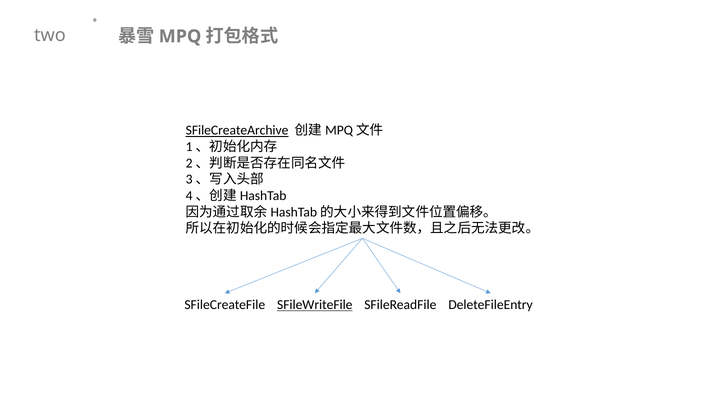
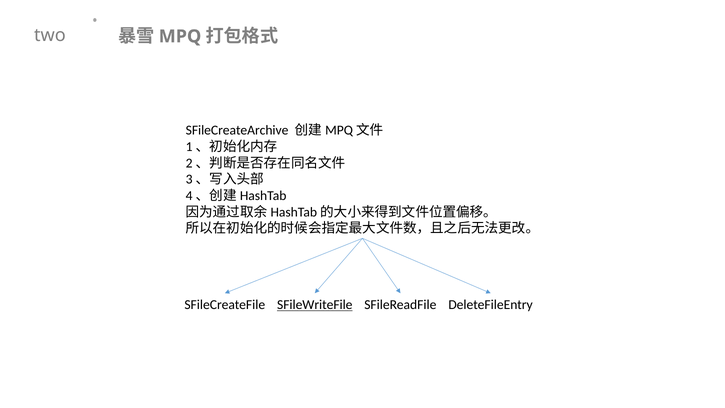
SFileCreateArchive underline: present -> none
